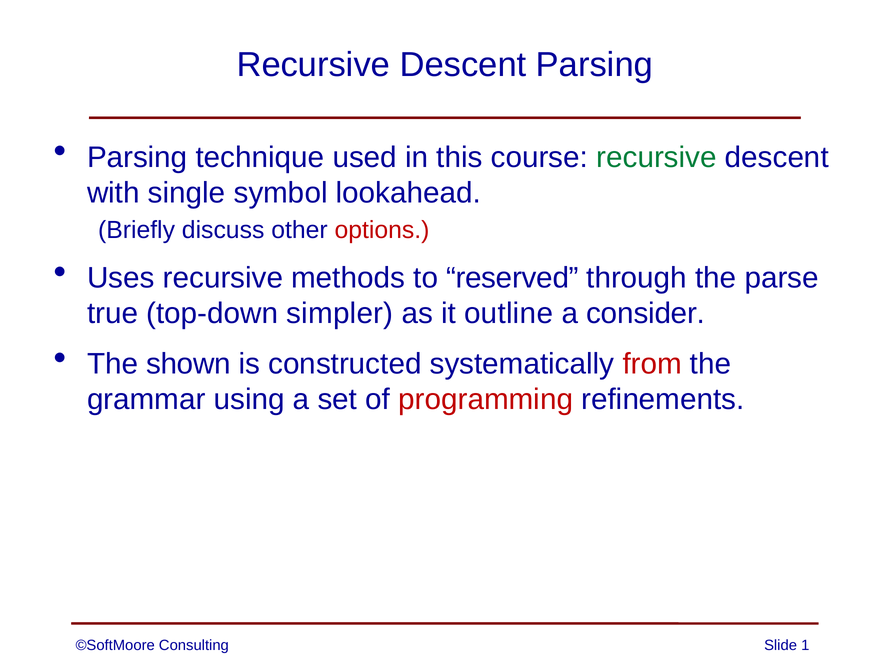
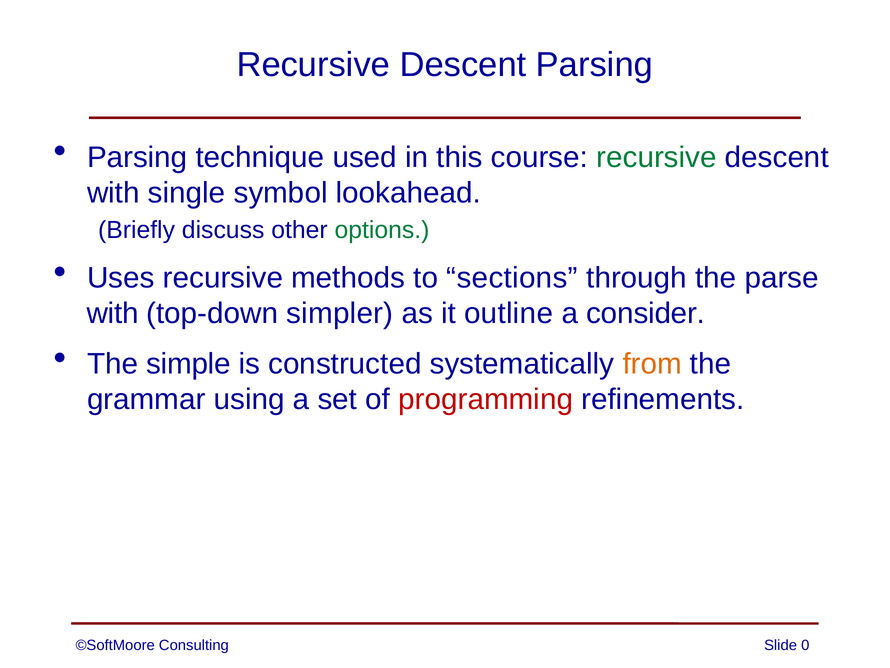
options colour: red -> green
reserved: reserved -> sections
true at (113, 313): true -> with
shown: shown -> simple
from colour: red -> orange
1: 1 -> 0
